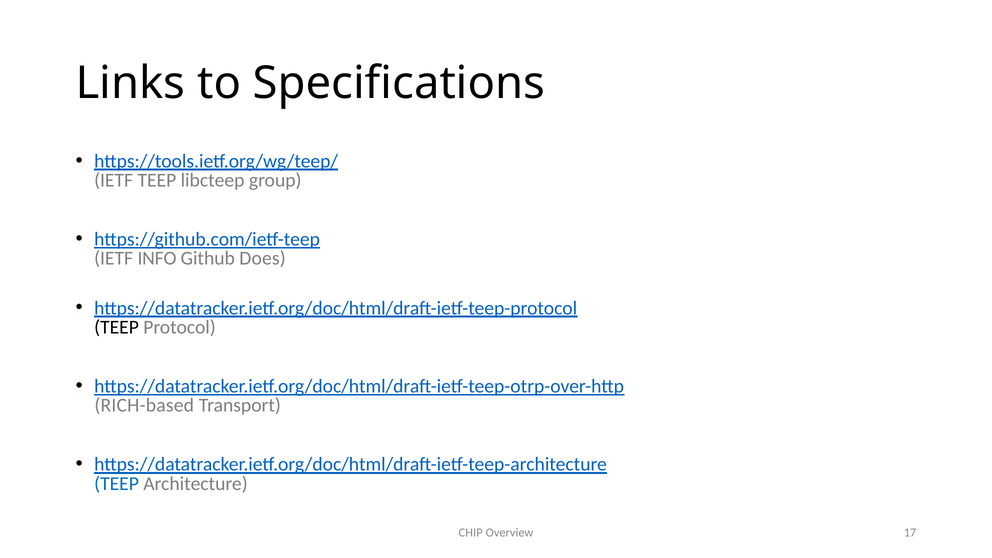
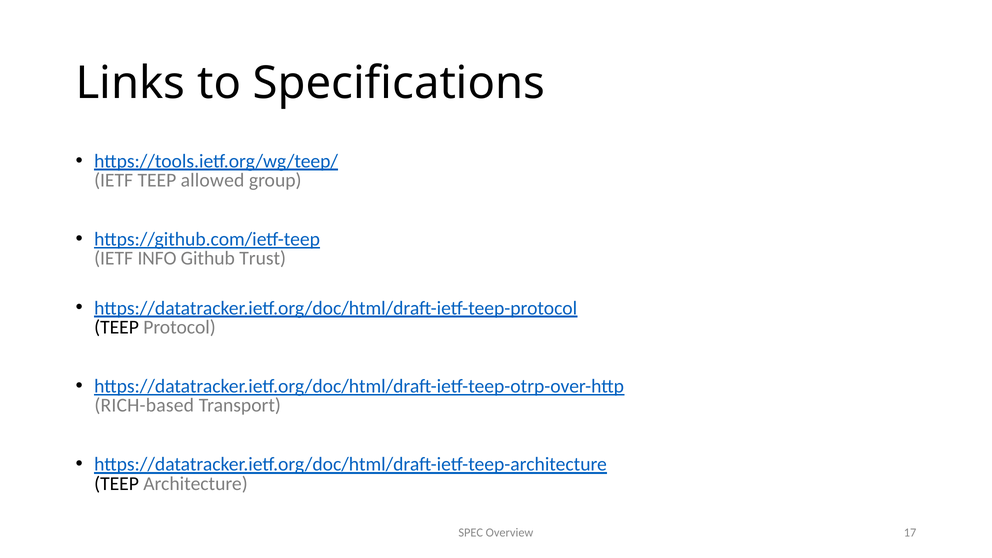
libcteep: libcteep -> allowed
Does: Does -> Trust
TEEP at (117, 484) colour: blue -> black
CHIP: CHIP -> SPEC
